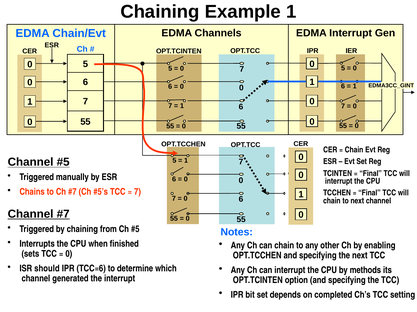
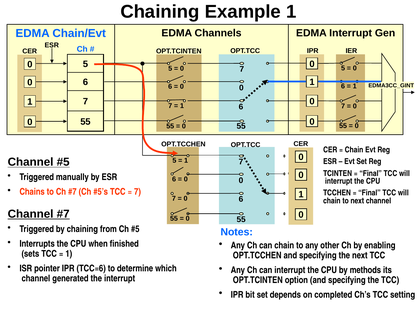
0 at (69, 254): 0 -> 1
should: should -> pointer
